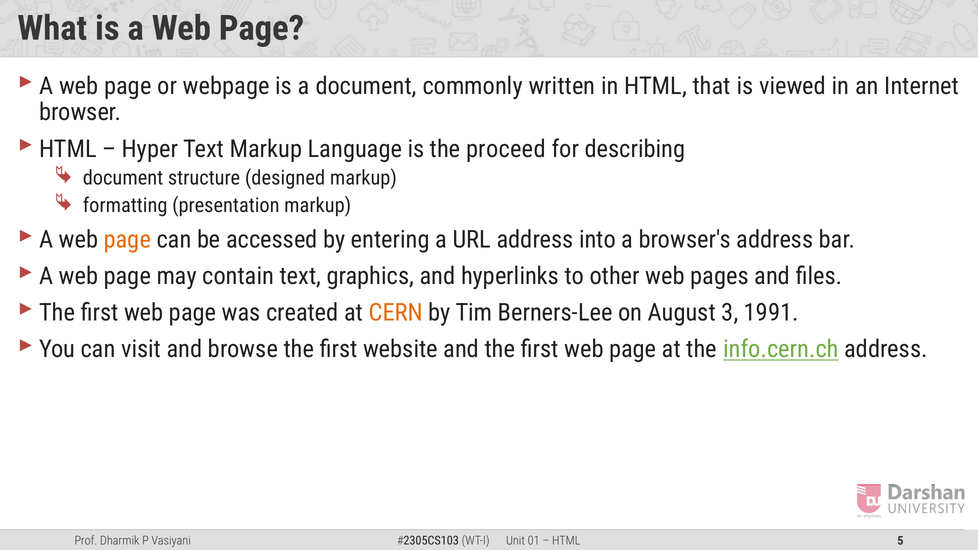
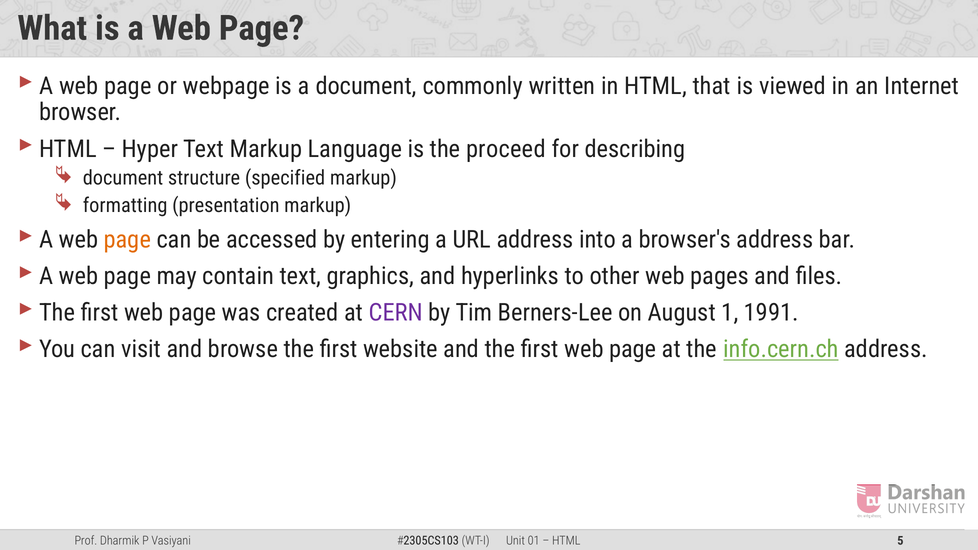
designed: designed -> specified
CERN colour: orange -> purple
3: 3 -> 1
